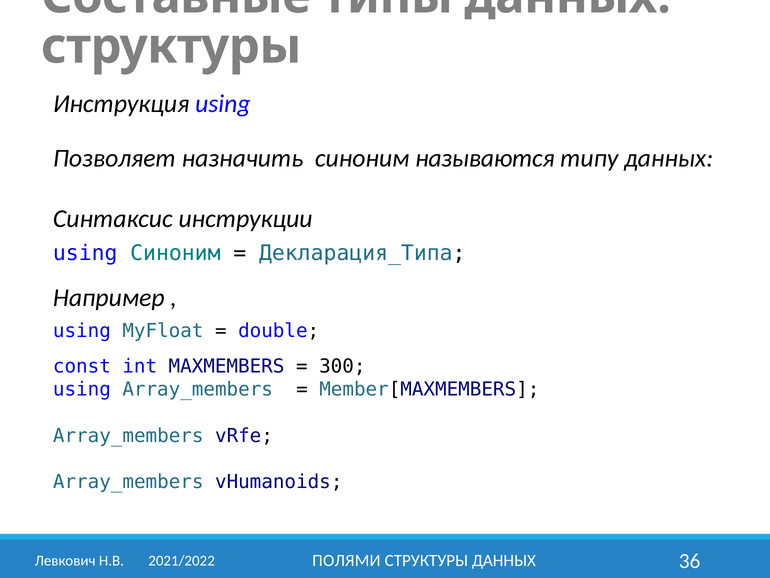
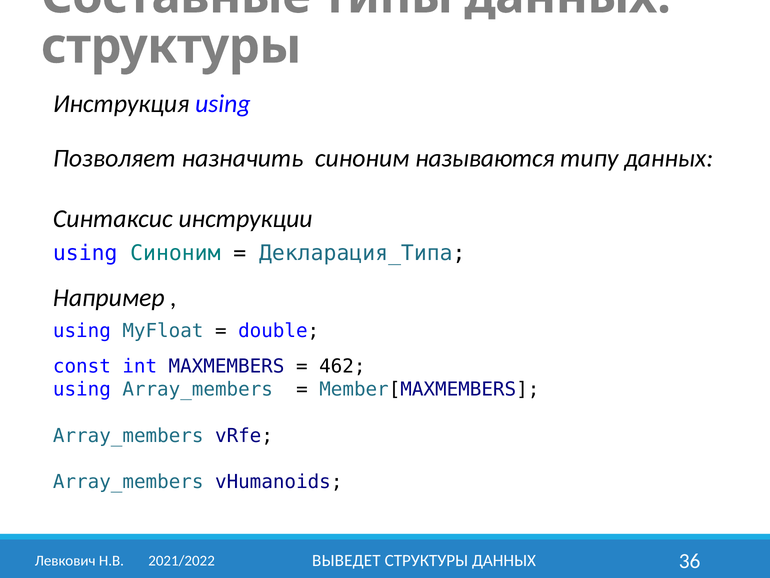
300: 300 -> 462
ПОЛЯМИ: ПОЛЯМИ -> ВЫВЕДЕТ
